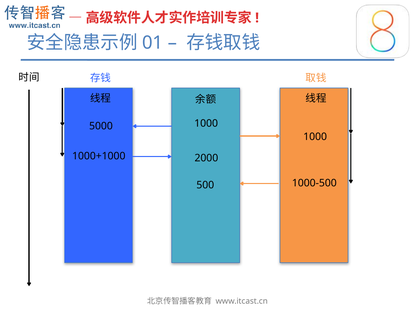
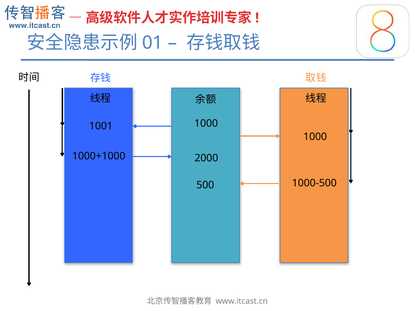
5000: 5000 -> 1001
